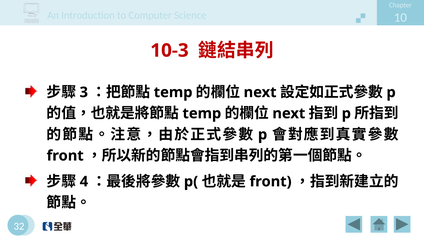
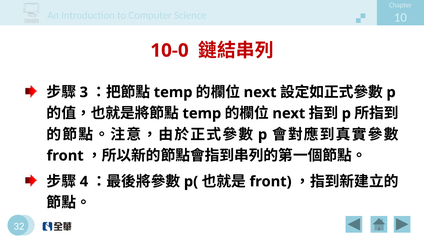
10-3: 10-3 -> 10-0
